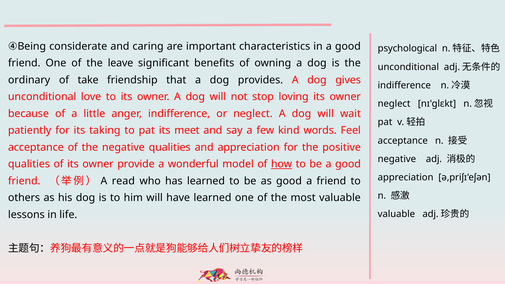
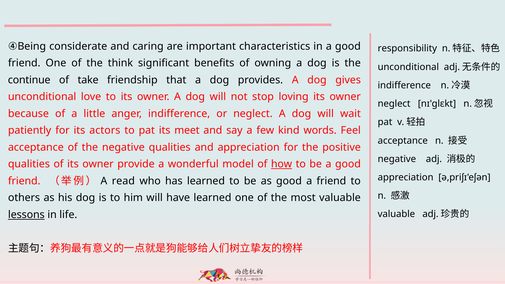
psychological: psychological -> responsibility
leave: leave -> think
ordinary: ordinary -> continue
taking: taking -> actors
lessons underline: none -> present
